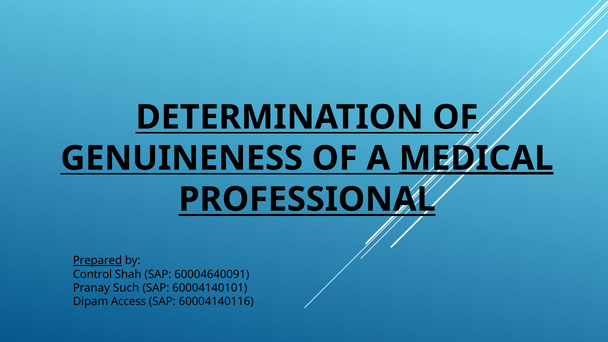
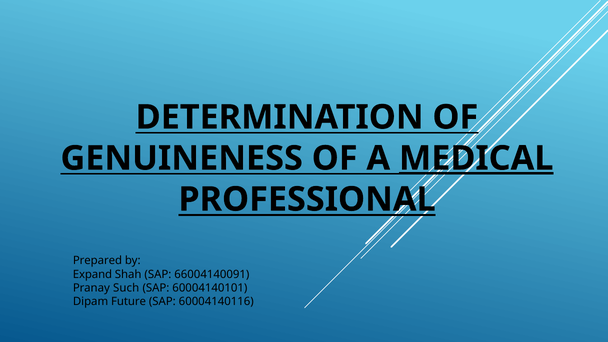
Prepared underline: present -> none
Control: Control -> Expand
60004640091: 60004640091 -> 66004140091
Access: Access -> Future
